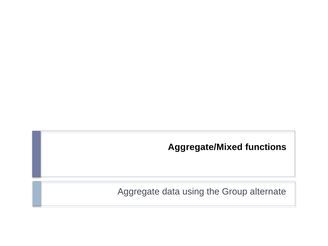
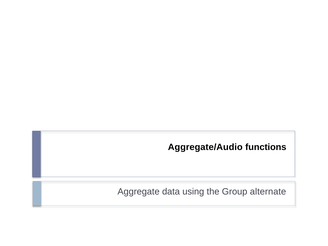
Aggregate/Mixed: Aggregate/Mixed -> Aggregate/Audio
